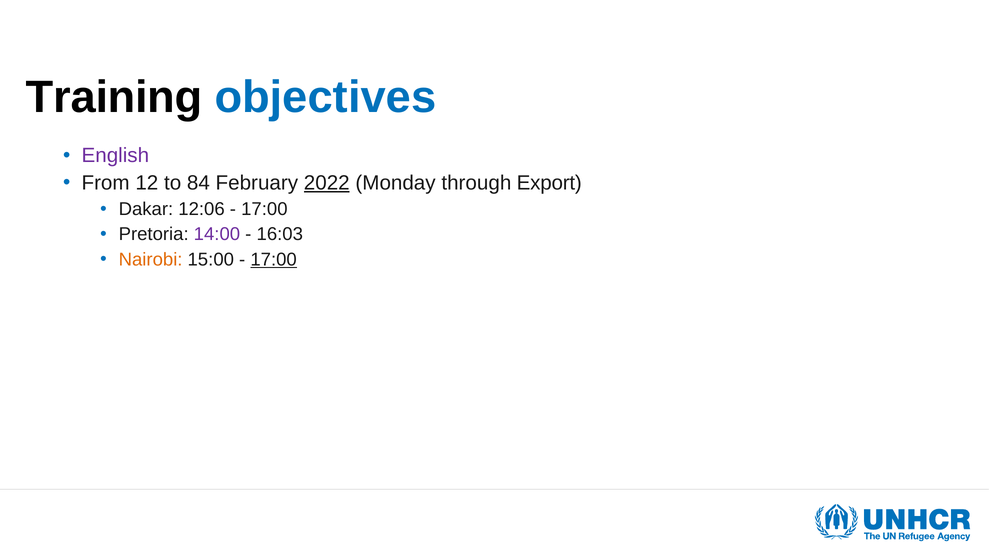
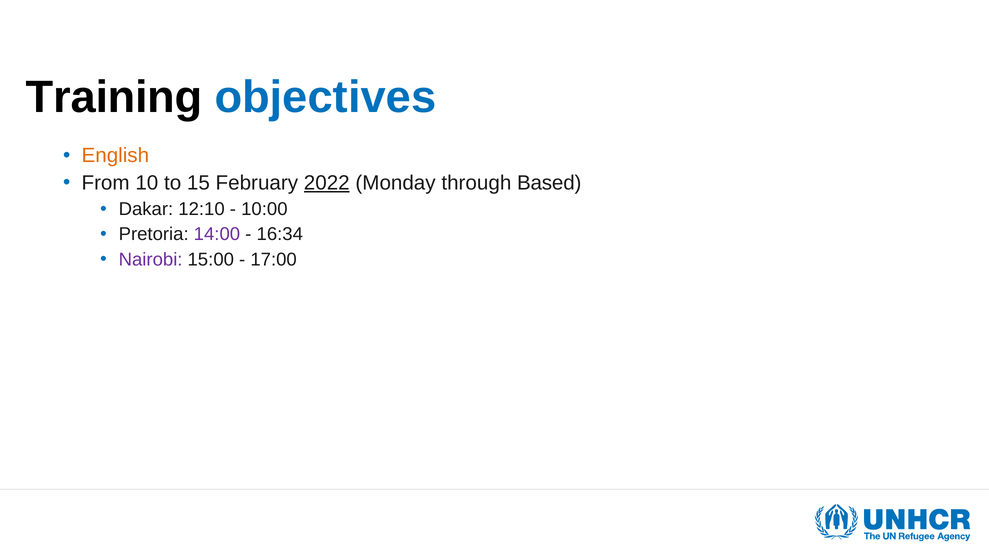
English colour: purple -> orange
12: 12 -> 10
84: 84 -> 15
Export: Export -> Based
12:06: 12:06 -> 12:10
17:00 at (264, 209): 17:00 -> 10:00
16:03: 16:03 -> 16:34
Nairobi colour: orange -> purple
17:00 at (274, 260) underline: present -> none
